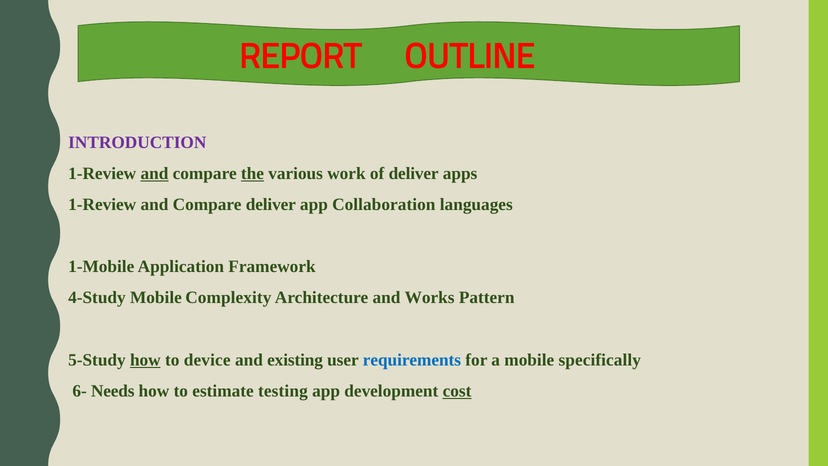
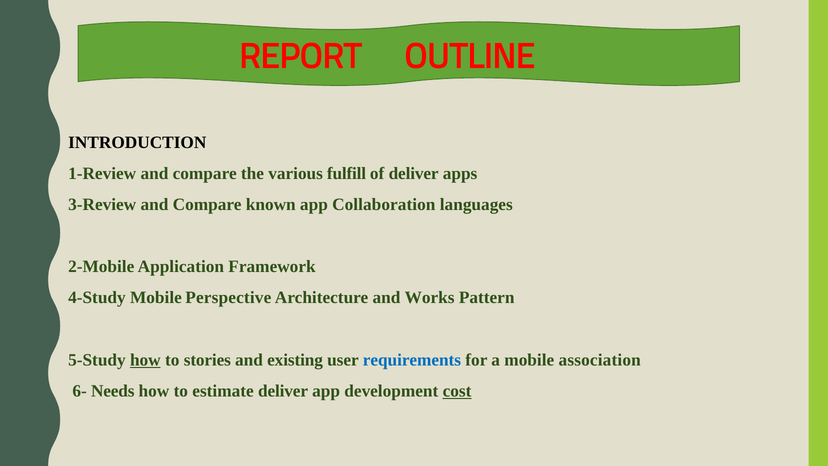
INTRODUCTION colour: purple -> black
and at (154, 173) underline: present -> none
the underline: present -> none
work: work -> fulfill
1-Review at (102, 204): 1-Review -> 3-Review
Compare deliver: deliver -> known
1-Mobile: 1-Mobile -> 2-Mobile
Complexity: Complexity -> Perspective
device: device -> stories
specifically: specifically -> association
estimate testing: testing -> deliver
